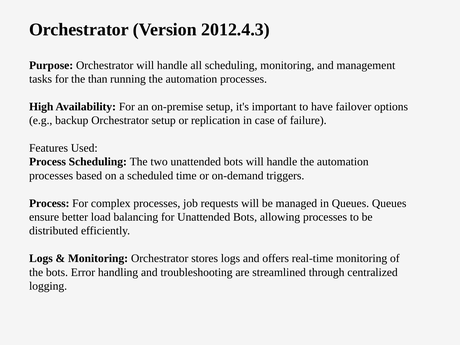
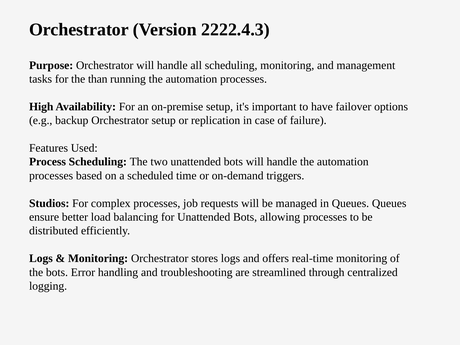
2012.4.3: 2012.4.3 -> 2222.4.3
Process at (49, 203): Process -> Studios
